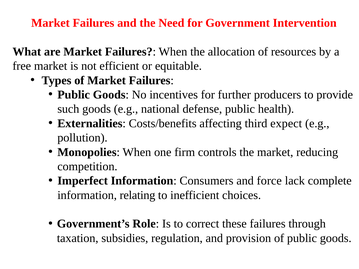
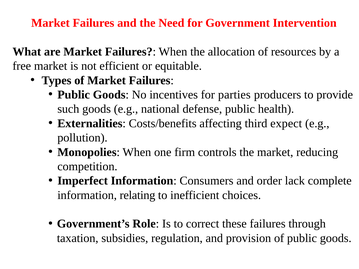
further: further -> parties
force: force -> order
